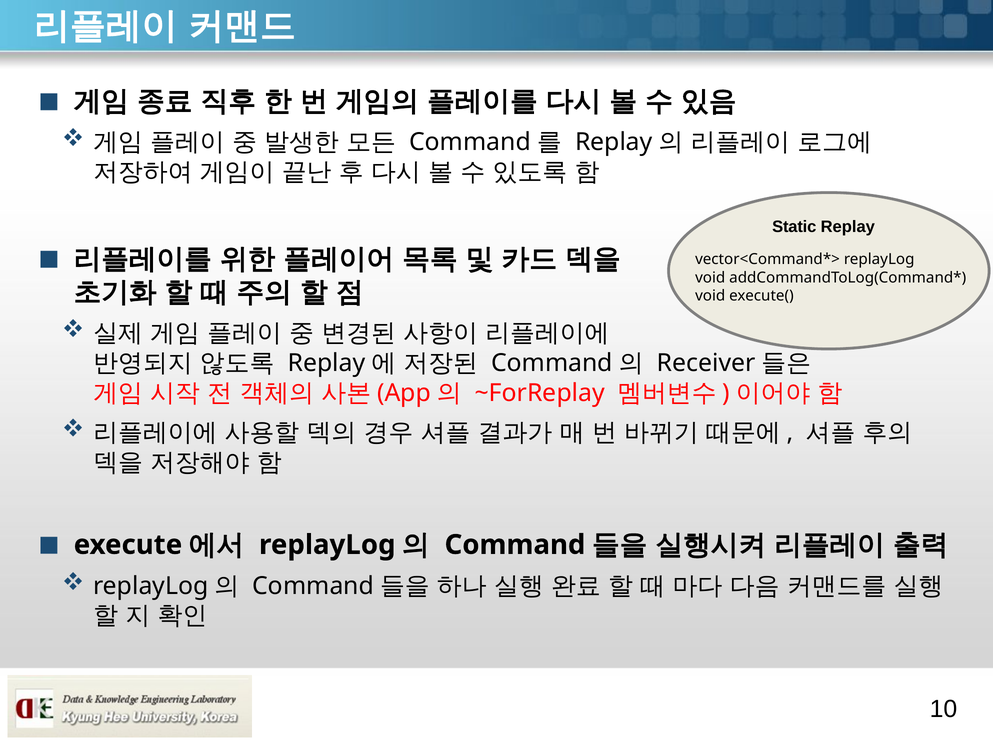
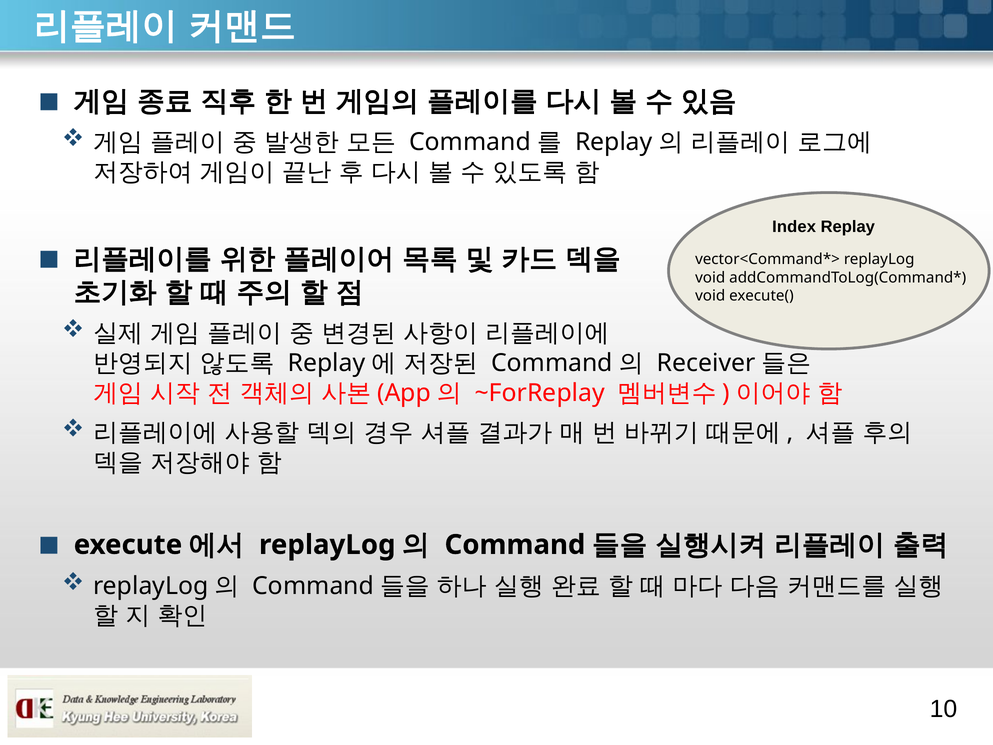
Static: Static -> Index
